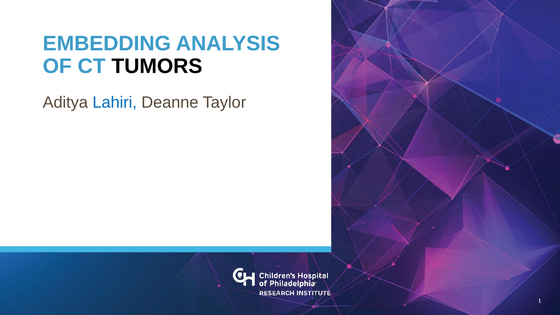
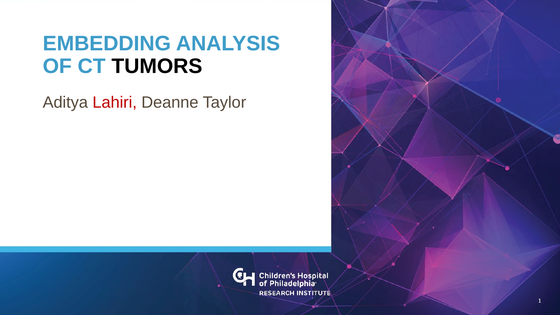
Lahiri colour: blue -> red
